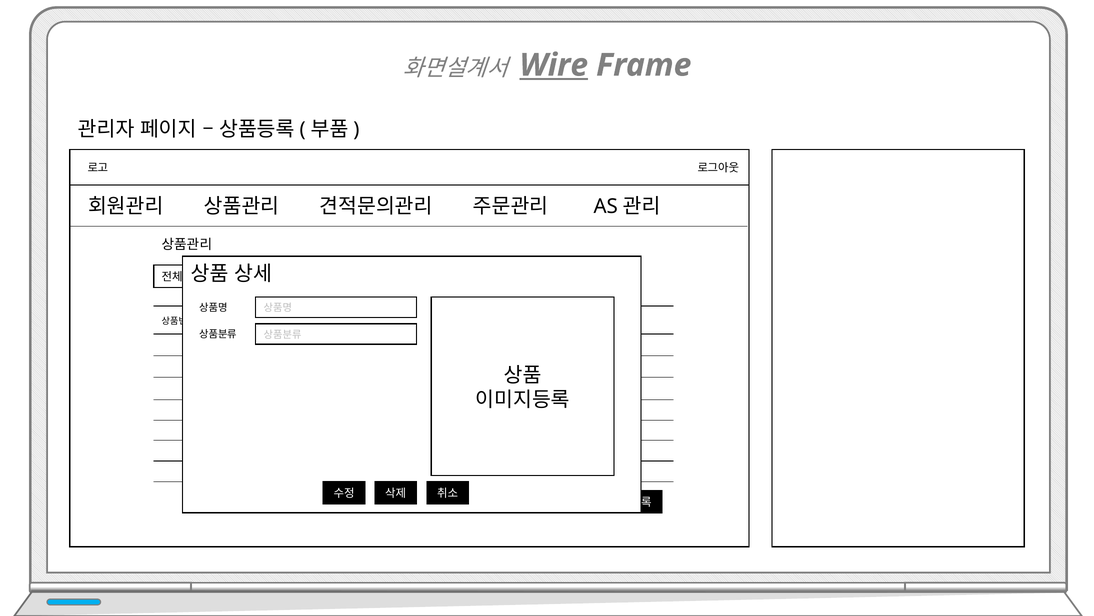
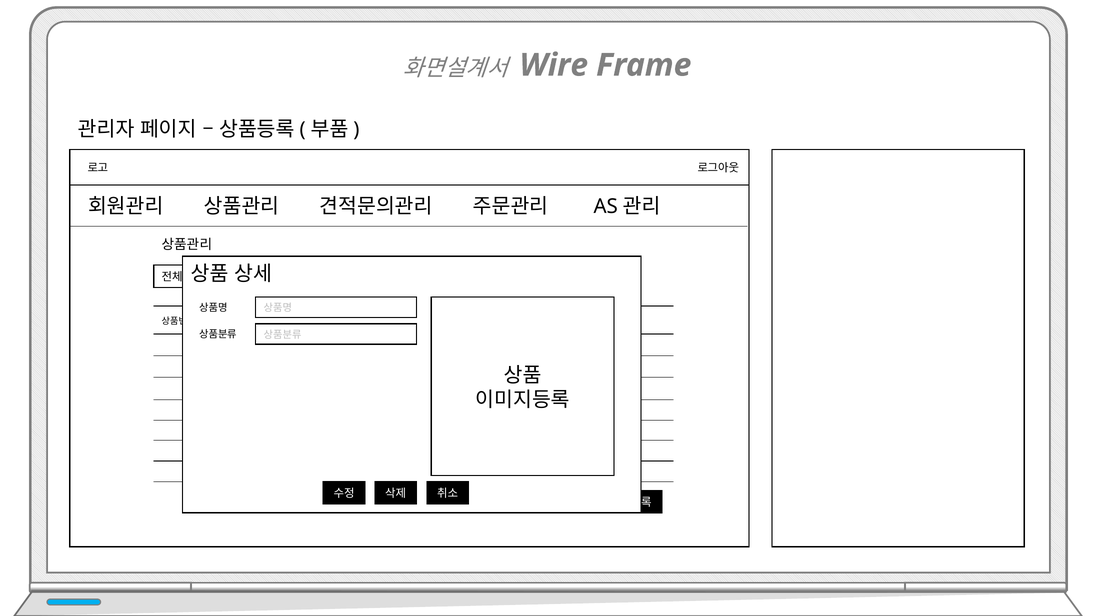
Wire underline: present -> none
